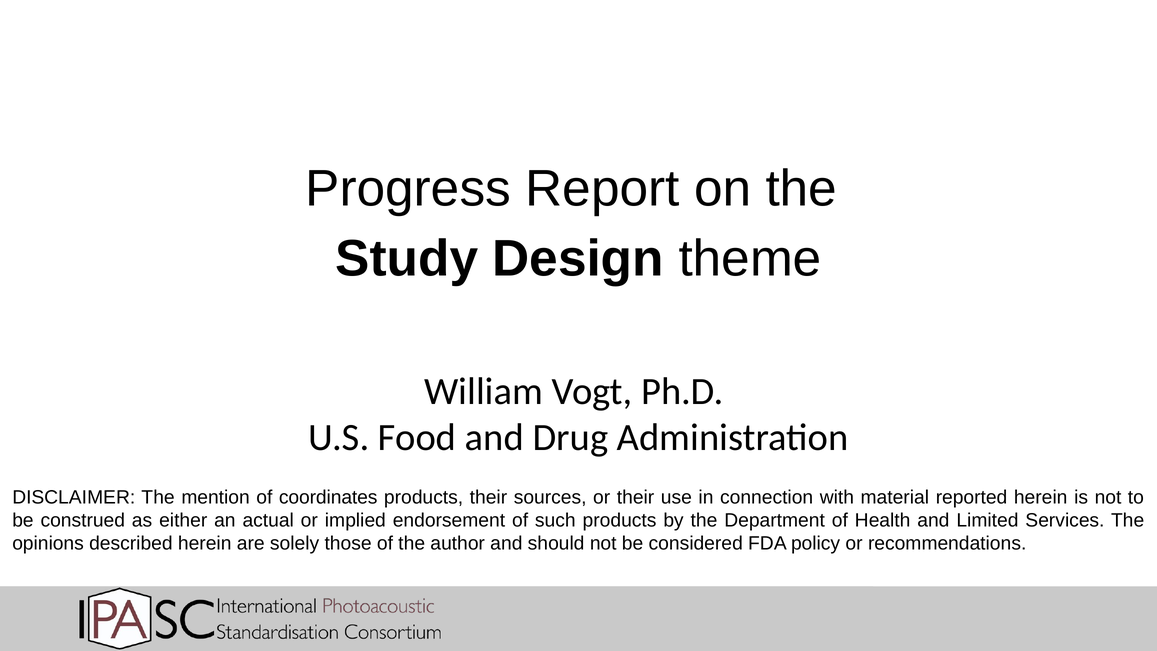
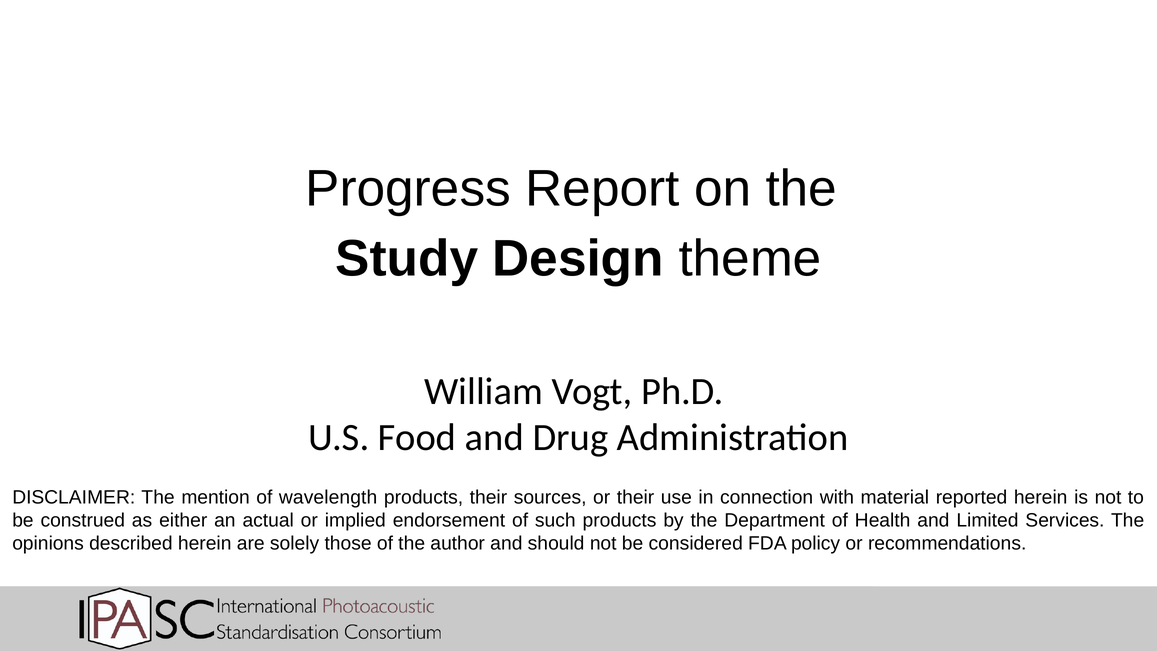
coordinates: coordinates -> wavelength
